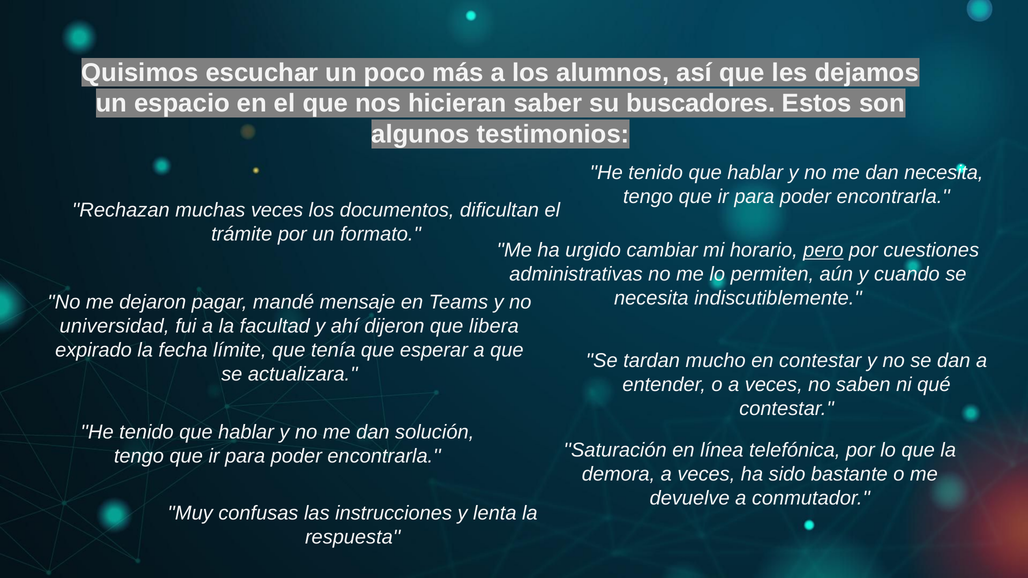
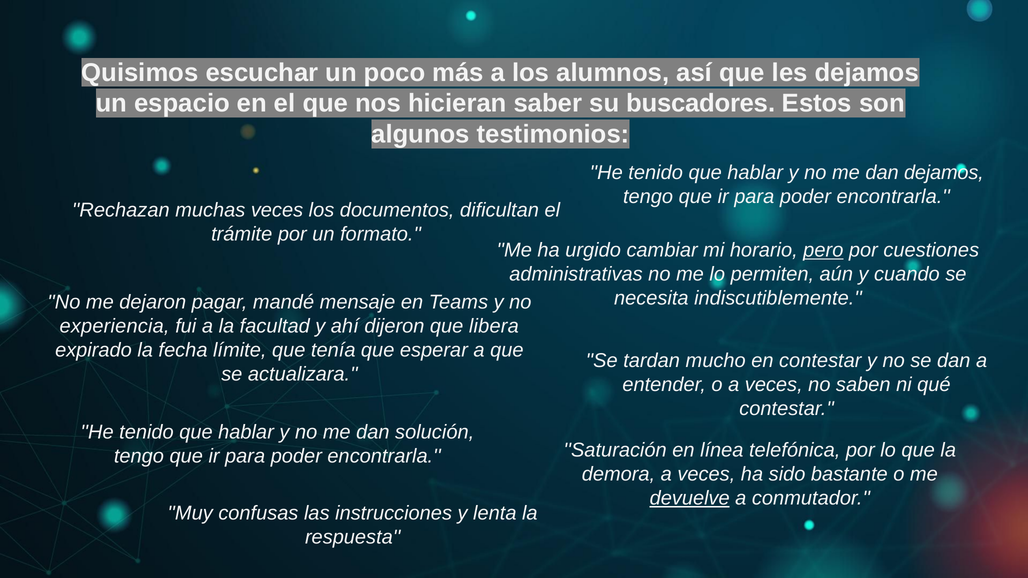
dan necesita: necesita -> dejamos
universidad: universidad -> experiencia
devuelve underline: none -> present
